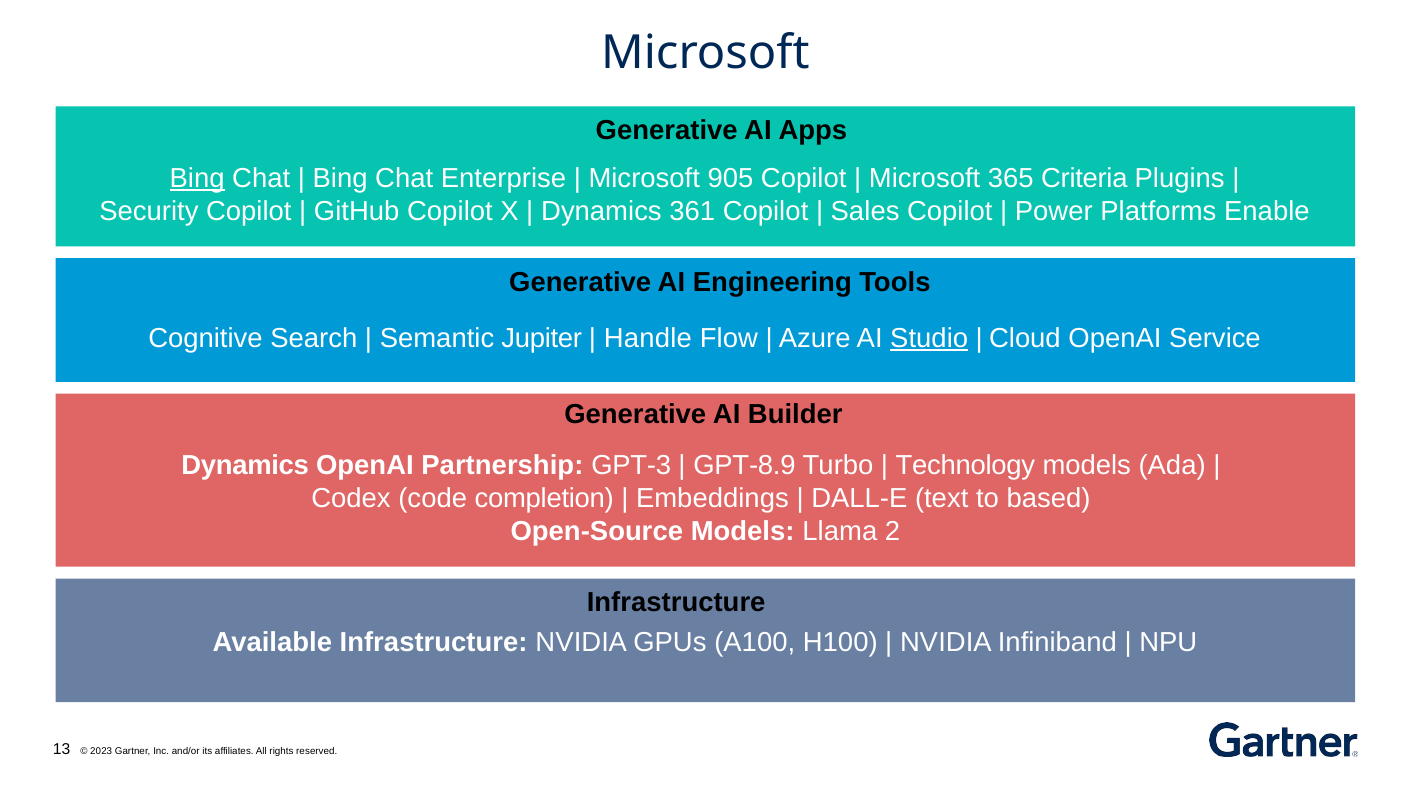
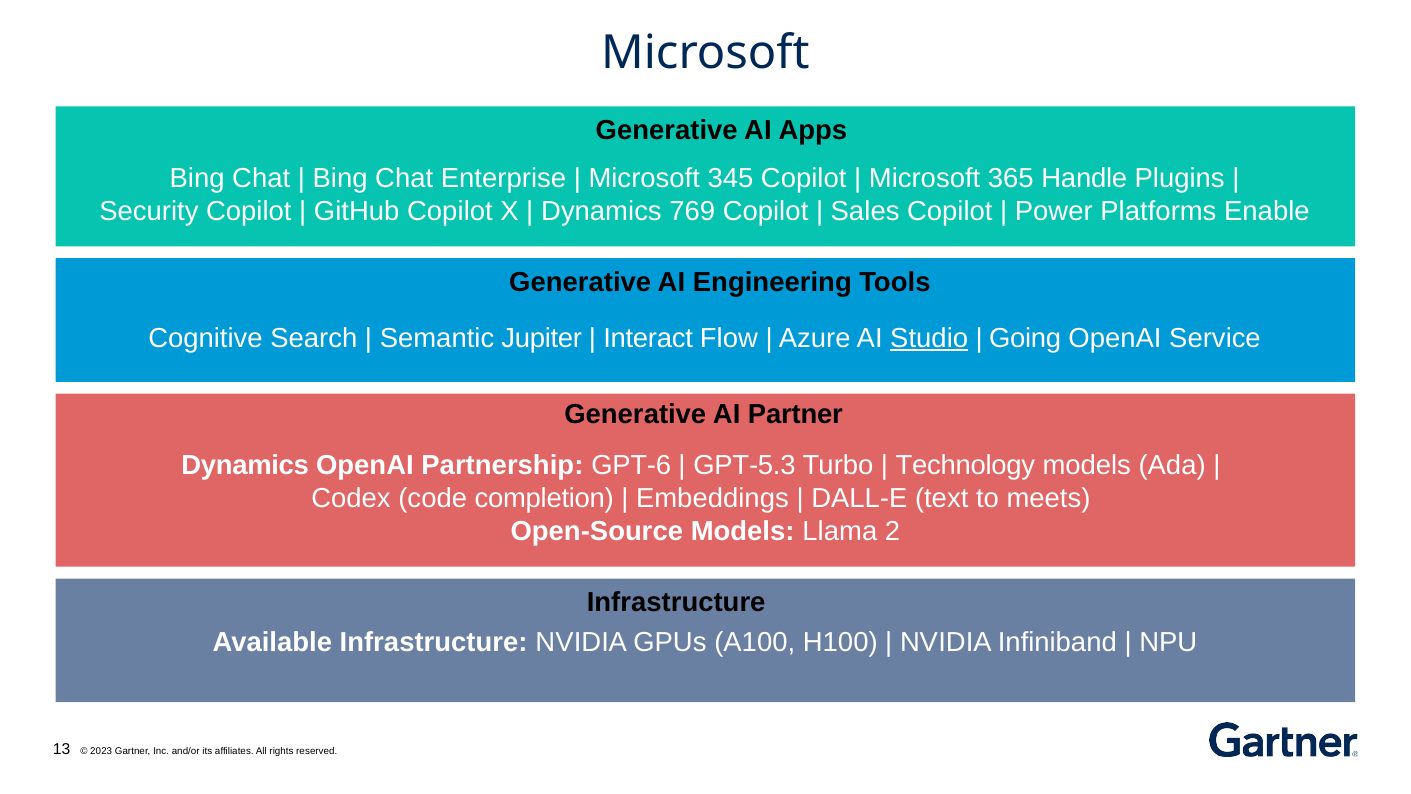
Bing at (197, 178) underline: present -> none
905: 905 -> 345
Criteria: Criteria -> Handle
361: 361 -> 769
Handle: Handle -> Interact
Cloud: Cloud -> Going
Builder: Builder -> Partner
GPT-3: GPT-3 -> GPT-6
GPT-8.9: GPT-8.9 -> GPT-5.3
based: based -> meets
